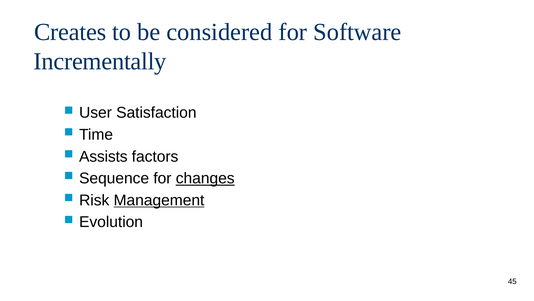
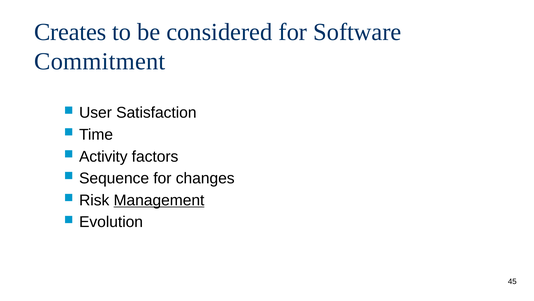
Incrementally: Incrementally -> Commitment
Assists: Assists -> Activity
changes underline: present -> none
